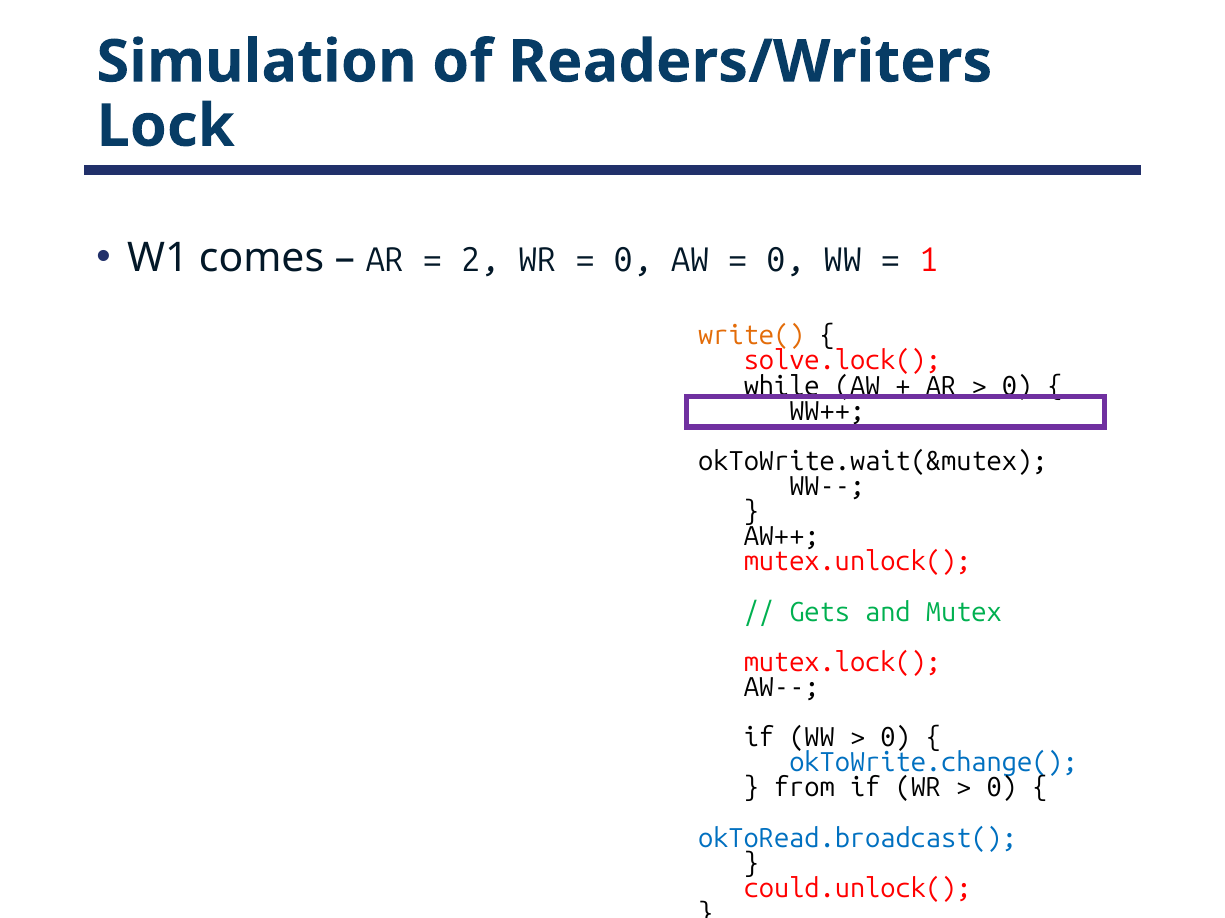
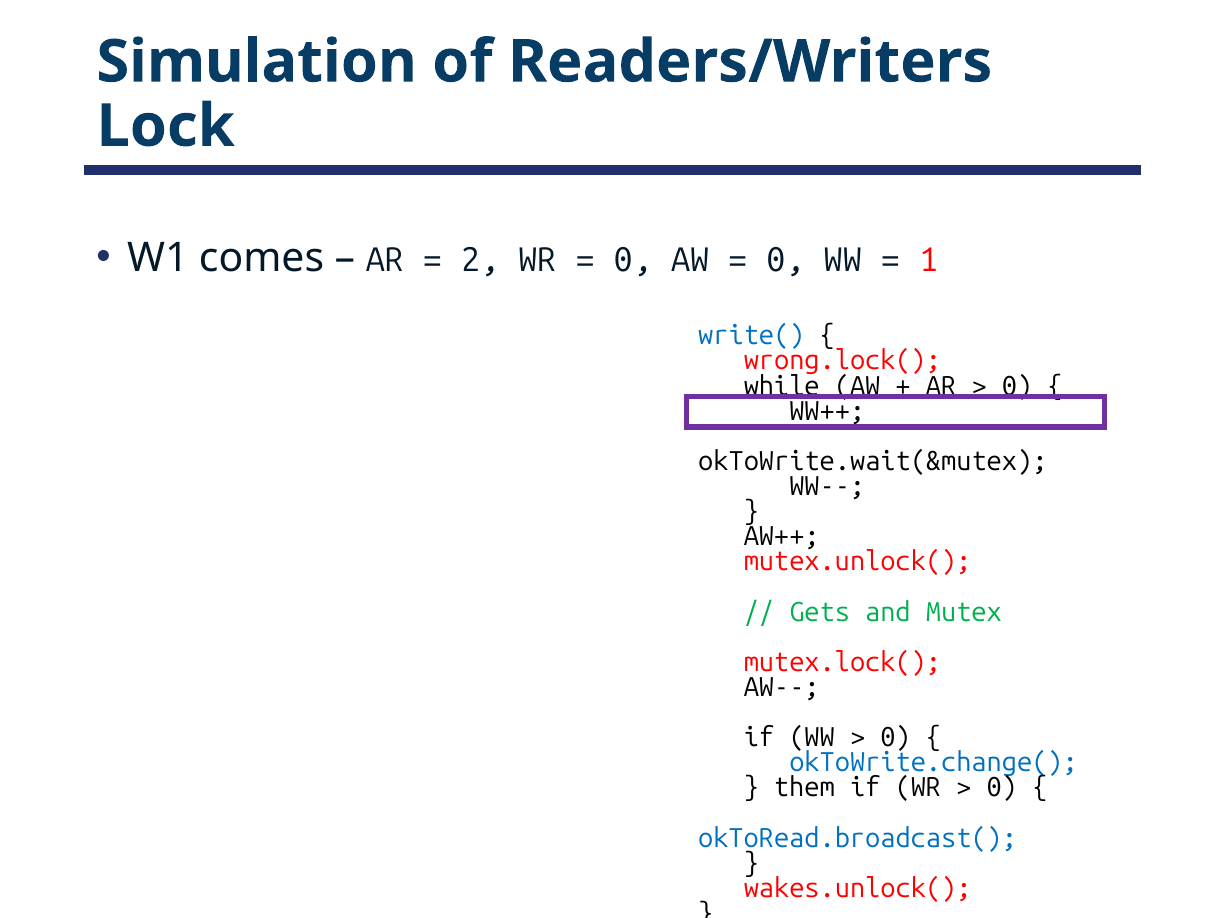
write( colour: orange -> blue
solve.lock(: solve.lock( -> wrong.lock(
from: from -> them
could.unlock(: could.unlock( -> wakes.unlock(
